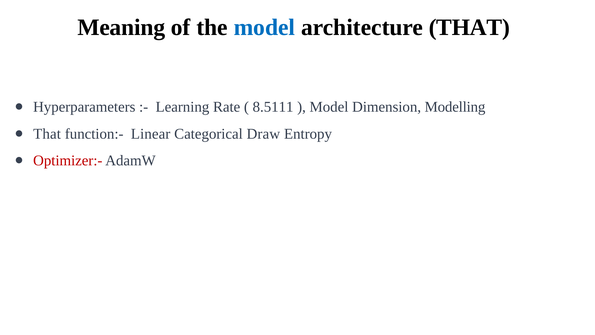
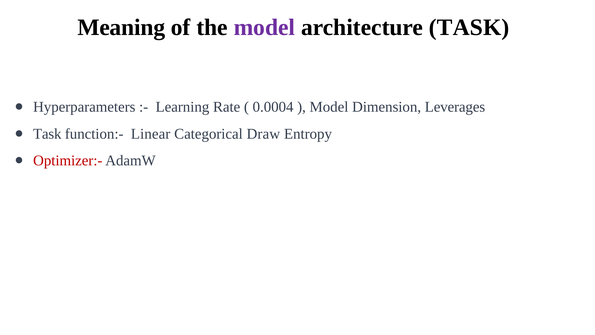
model at (264, 27) colour: blue -> purple
architecture THAT: THAT -> TASK
8.5111: 8.5111 -> 0.0004
Modelling: Modelling -> Leverages
That at (47, 134): That -> Task
